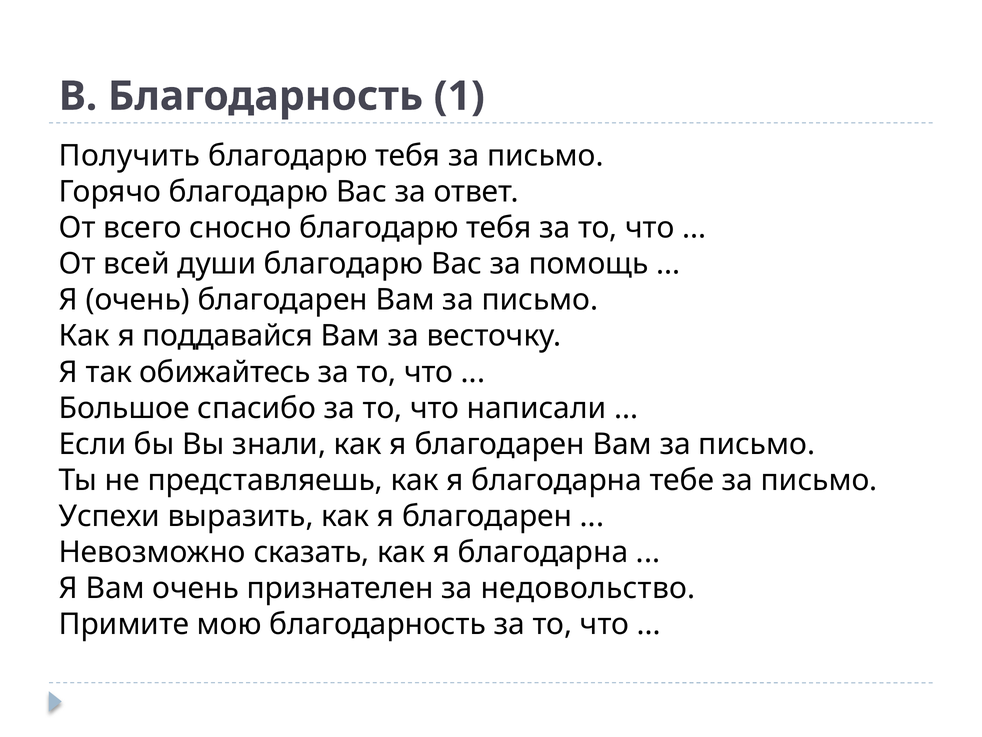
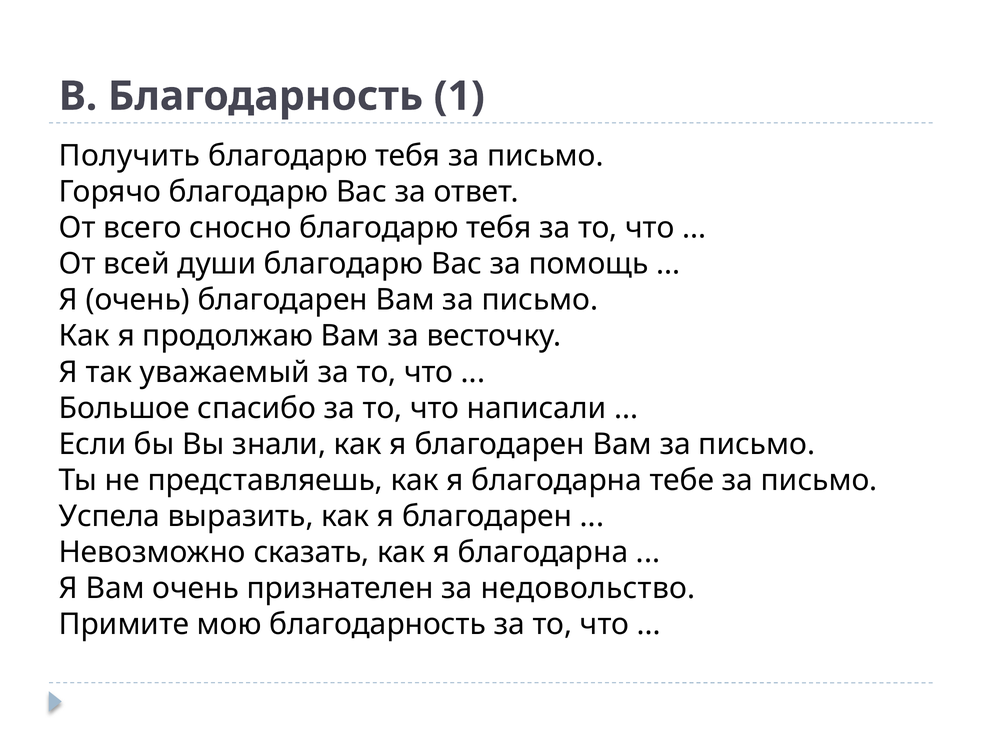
поддавайся: поддавайся -> продолжаю
обижайтесь: обижайтесь -> уважаемый
Успехи: Успехи -> Успела
